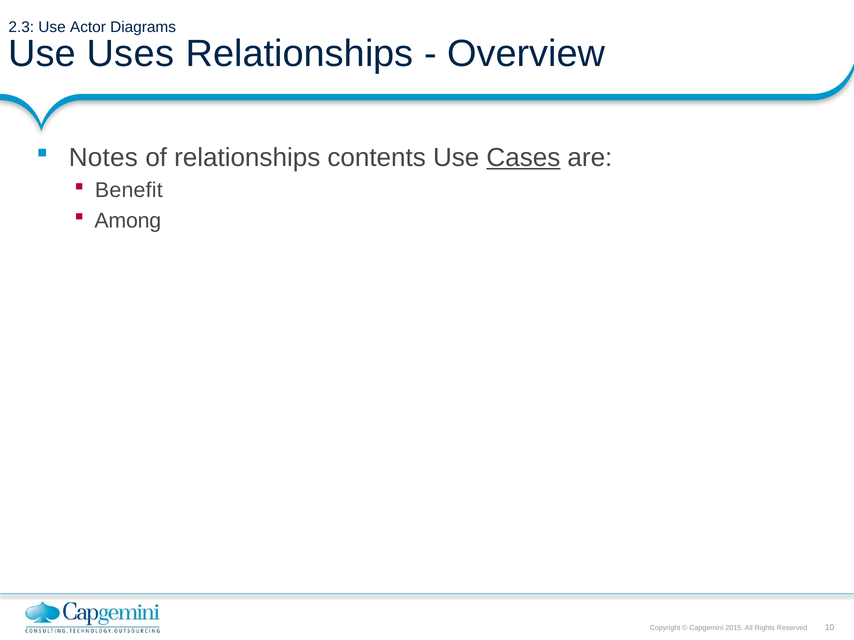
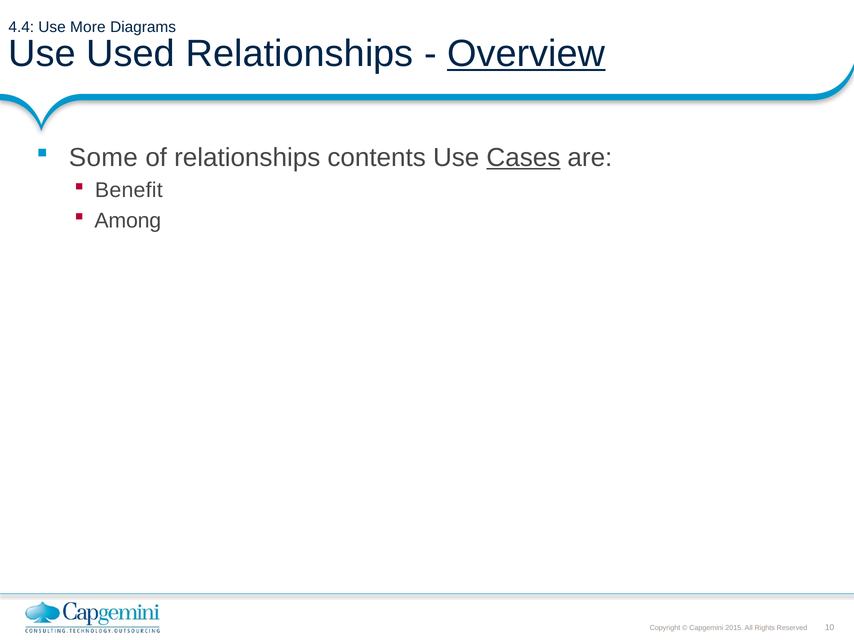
2.3: 2.3 -> 4.4
Actor: Actor -> More
Uses: Uses -> Used
Overview underline: none -> present
Notes: Notes -> Some
